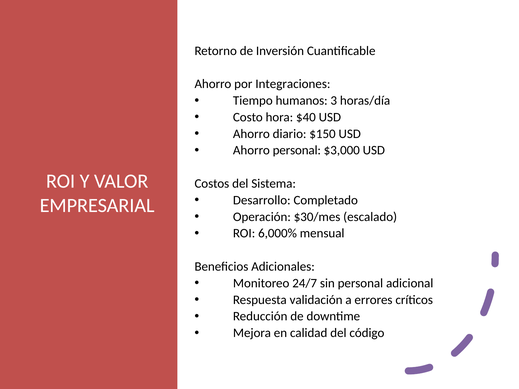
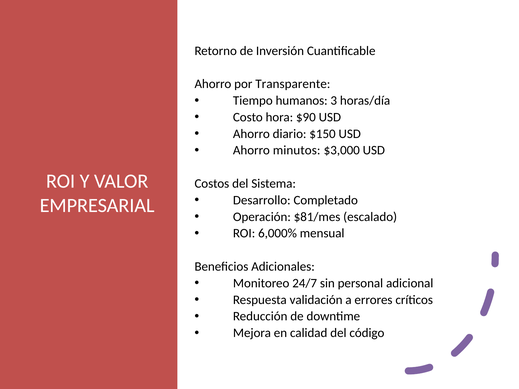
Integraciones: Integraciones -> Transparente
$40: $40 -> $90
personal at (297, 150): personal -> minutos
$30/mes: $30/mes -> $81/mes
